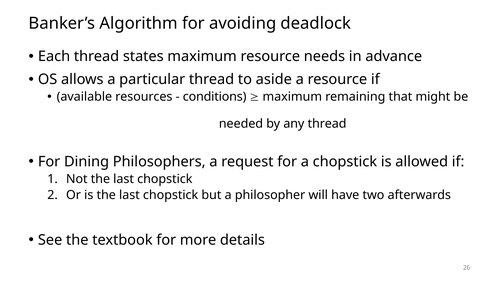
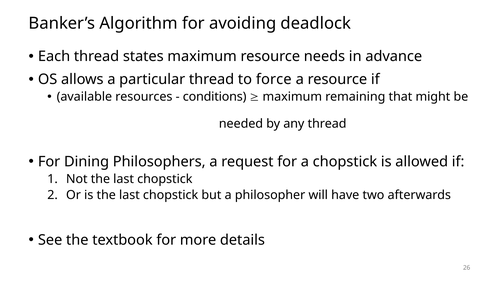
aside: aside -> force
